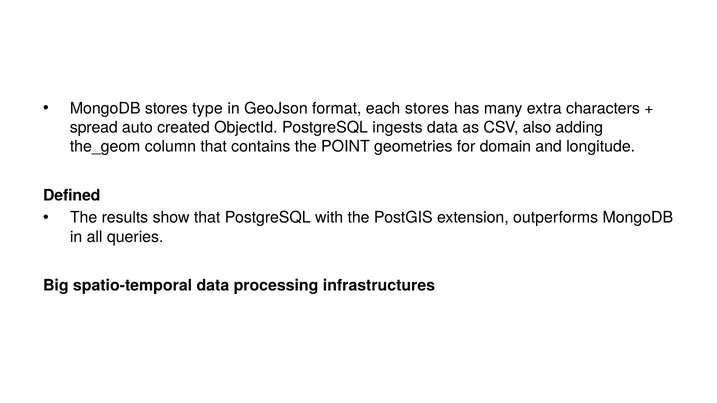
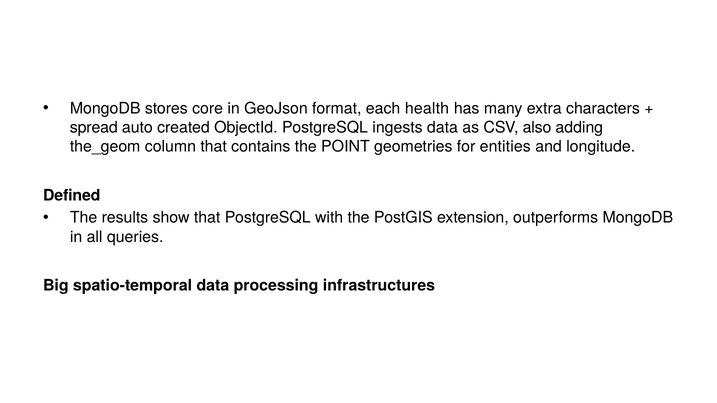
type: type -> core
each stores: stores -> health
domain: domain -> entities
